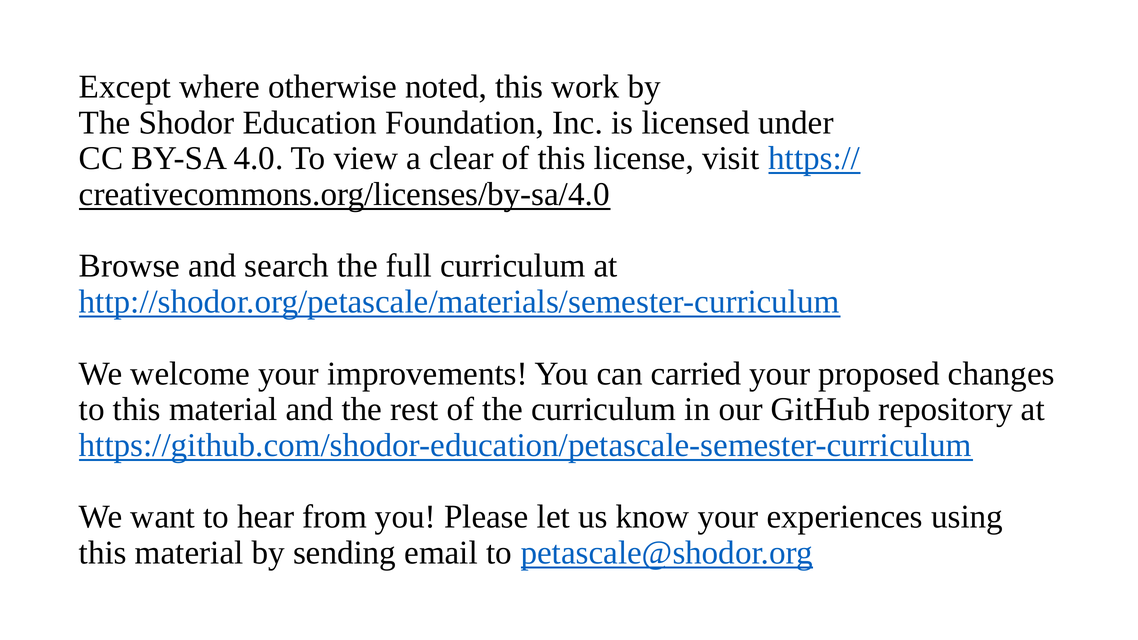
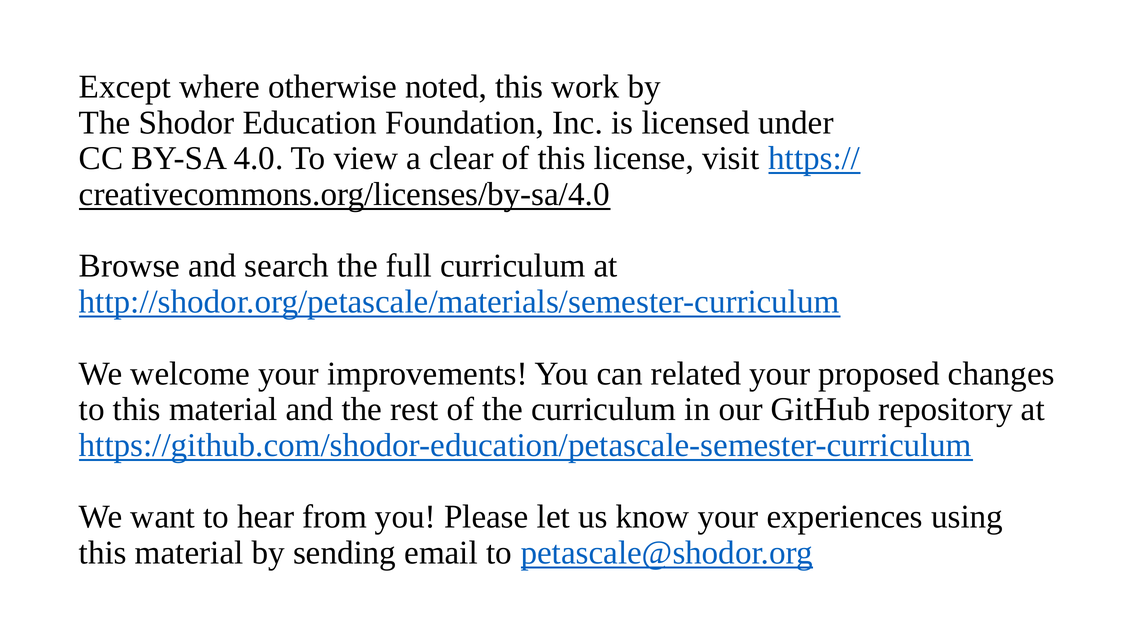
carried: carried -> related
